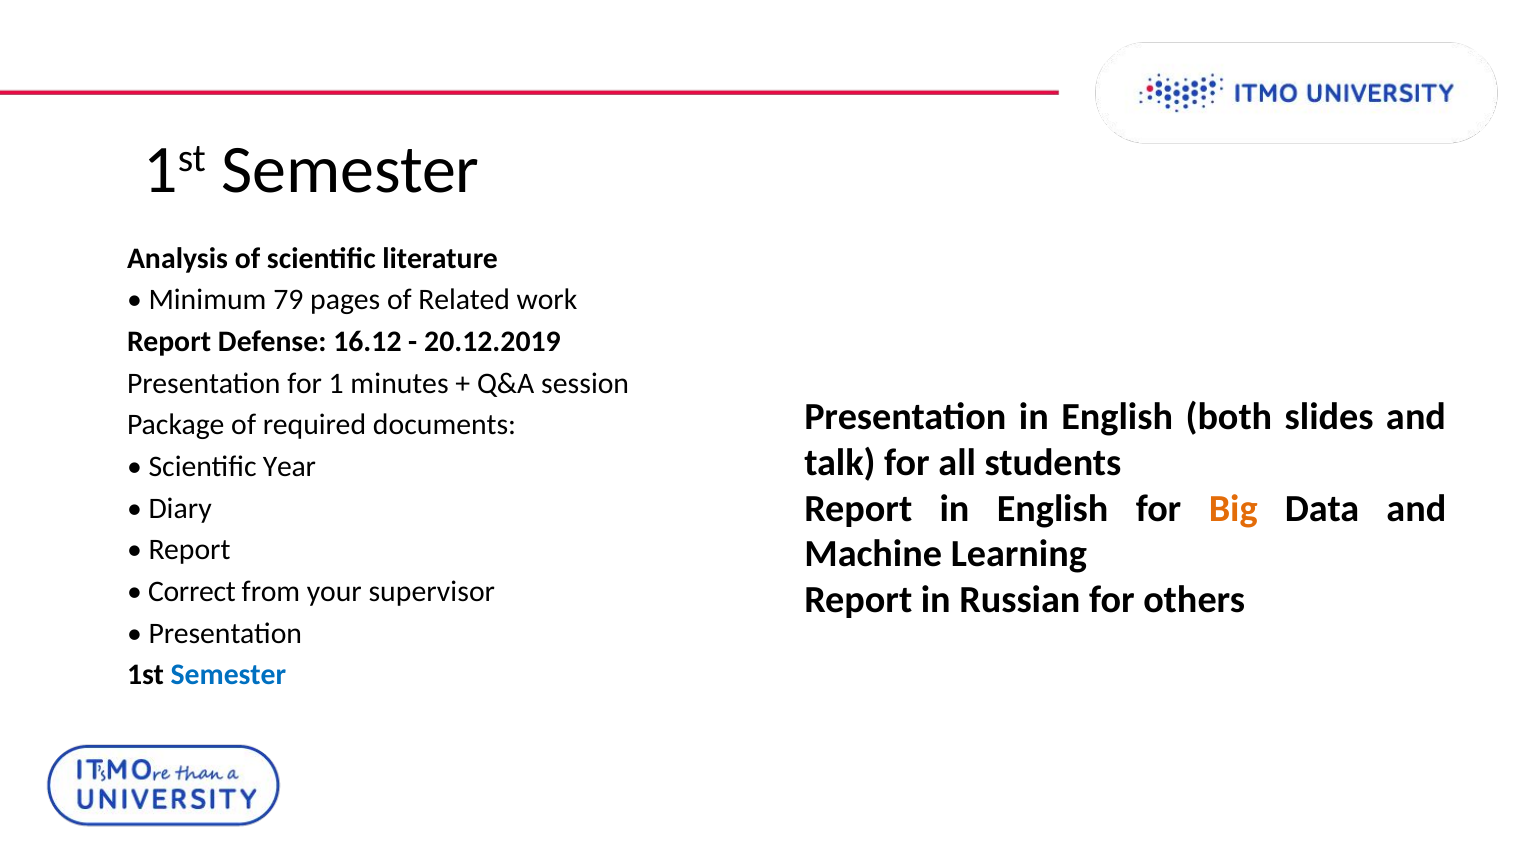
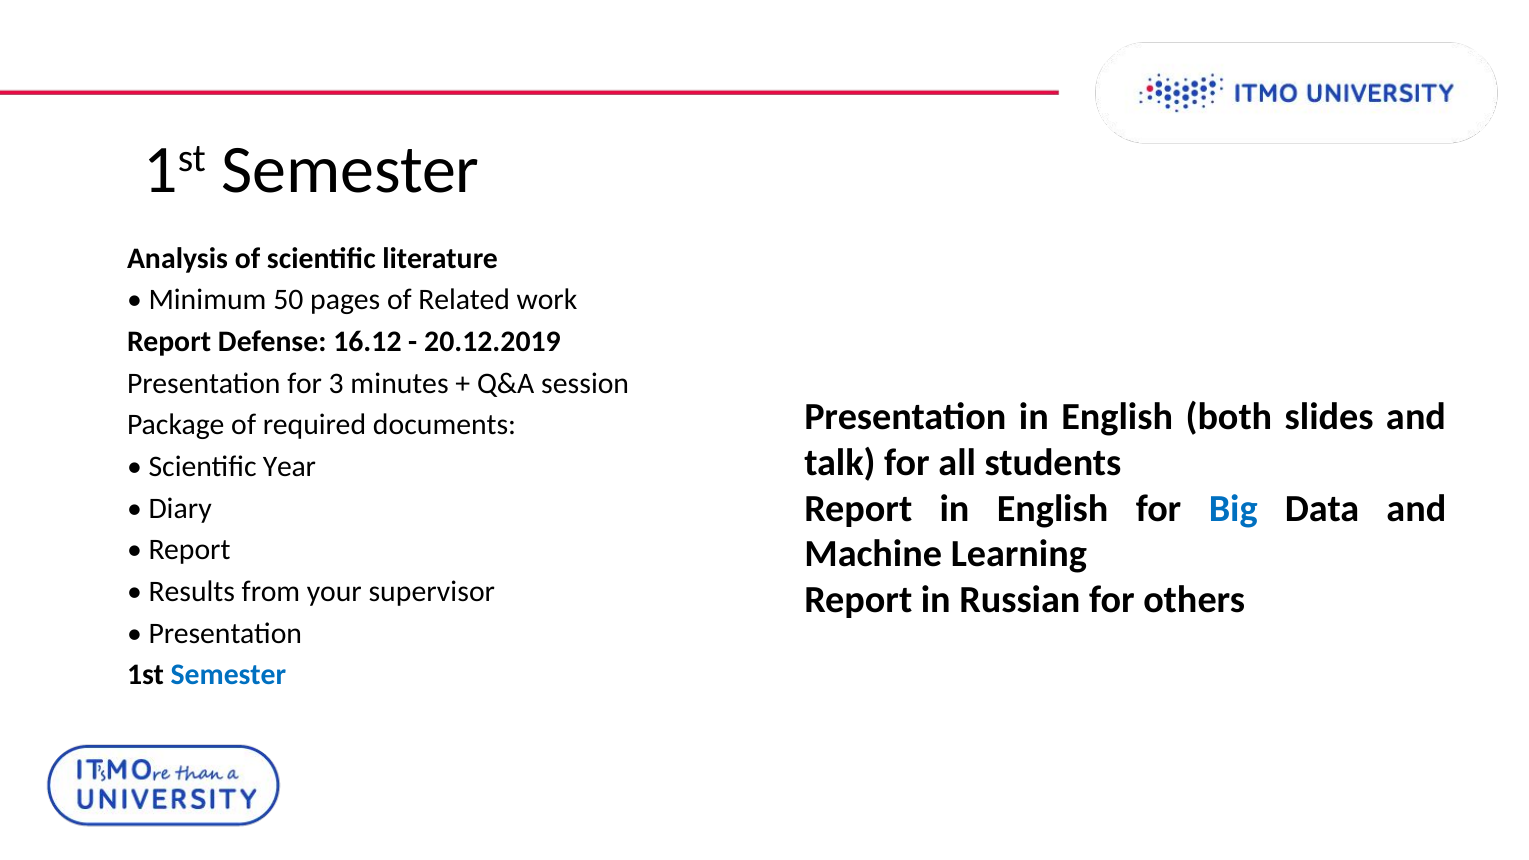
79: 79 -> 50
1: 1 -> 3
Big colour: orange -> blue
Correct: Correct -> Results
